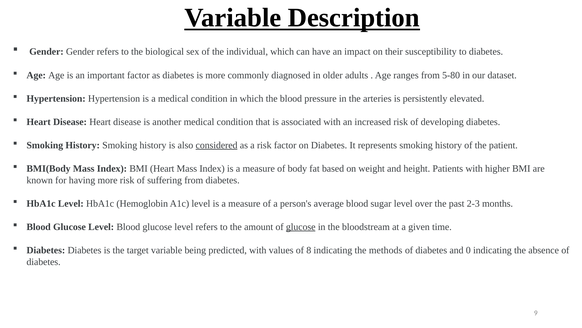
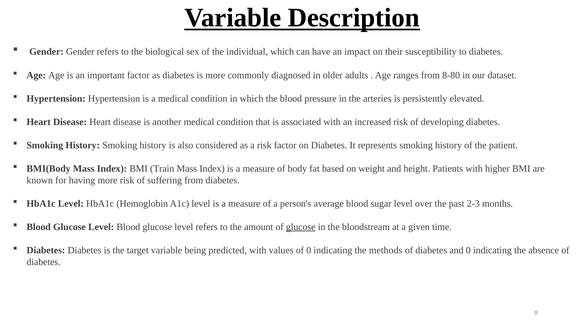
5-80: 5-80 -> 8-80
considered underline: present -> none
BMI Heart: Heart -> Train
of 8: 8 -> 0
